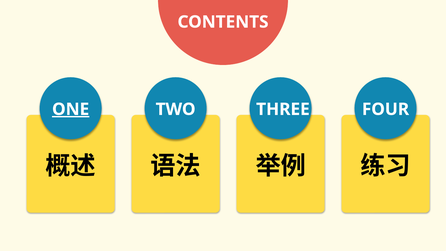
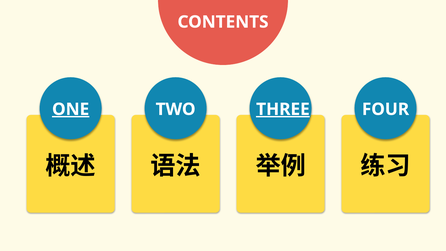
THREE underline: none -> present
